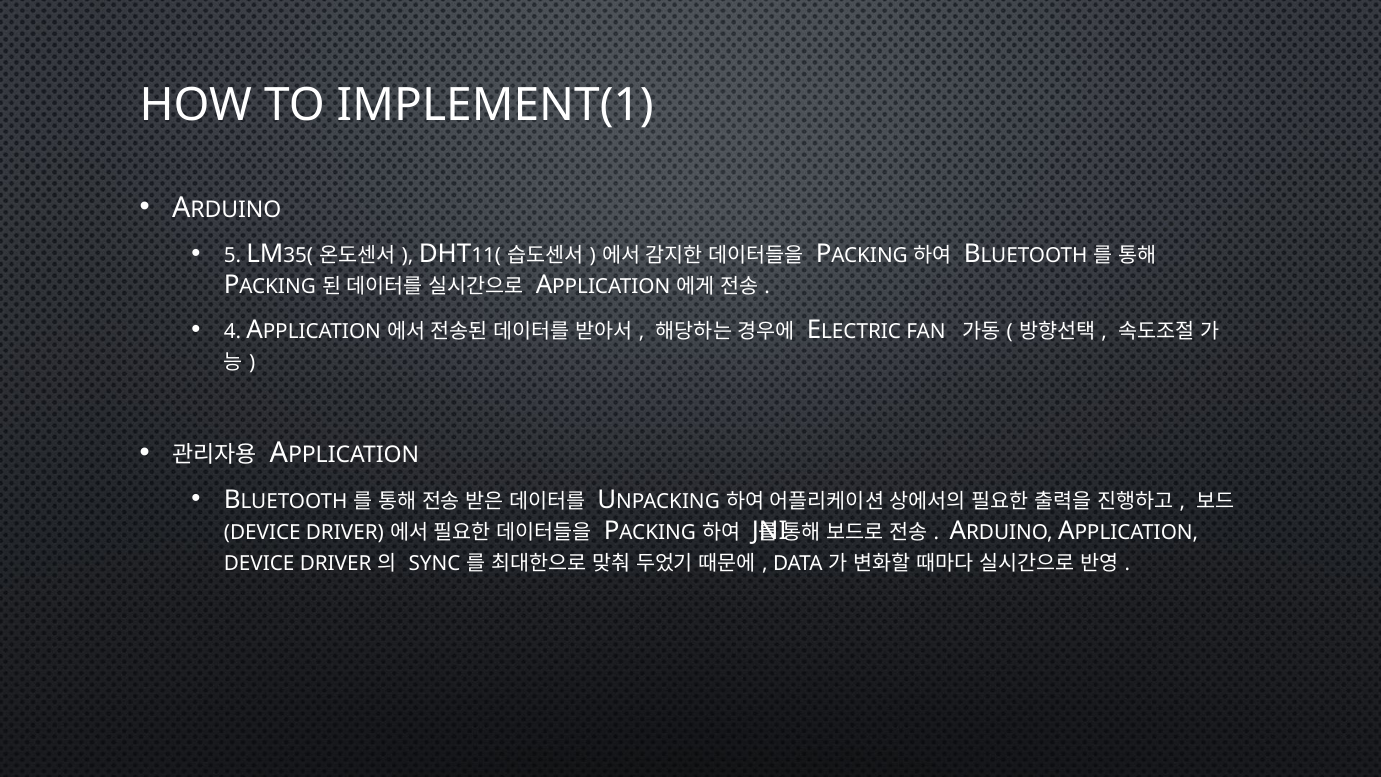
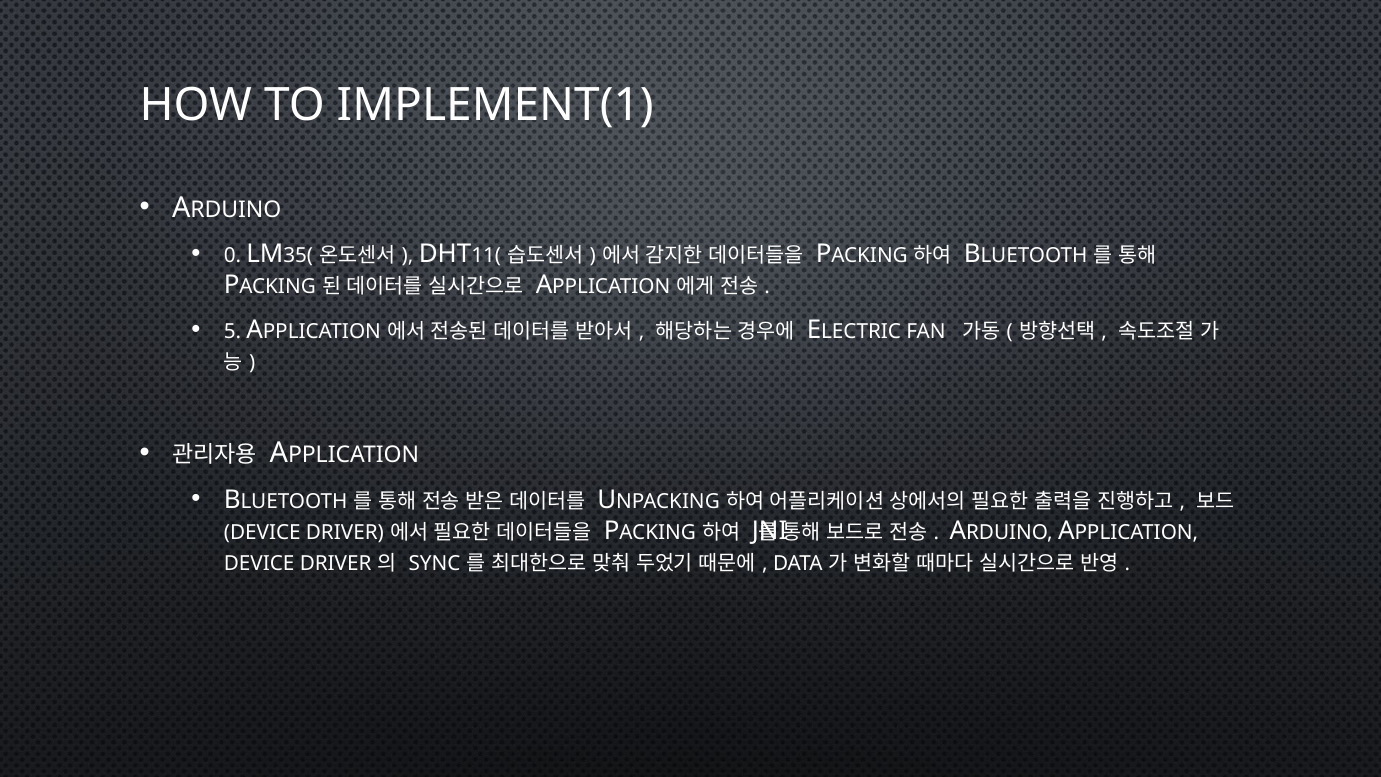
5: 5 -> 0
4: 4 -> 5
